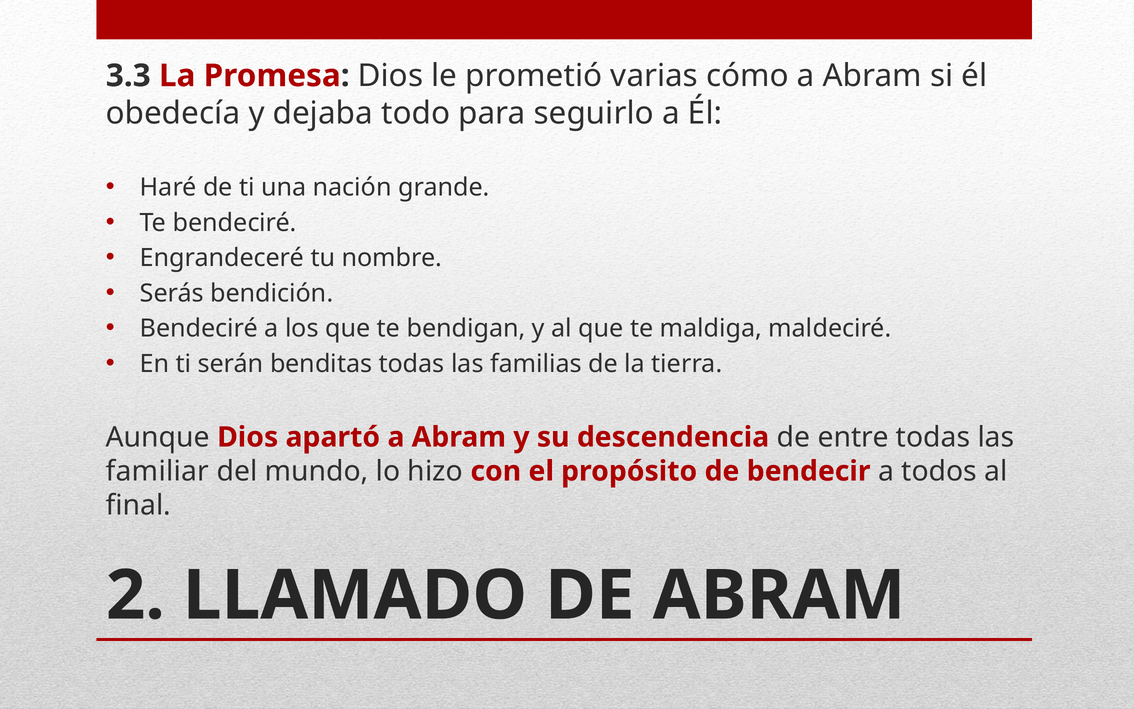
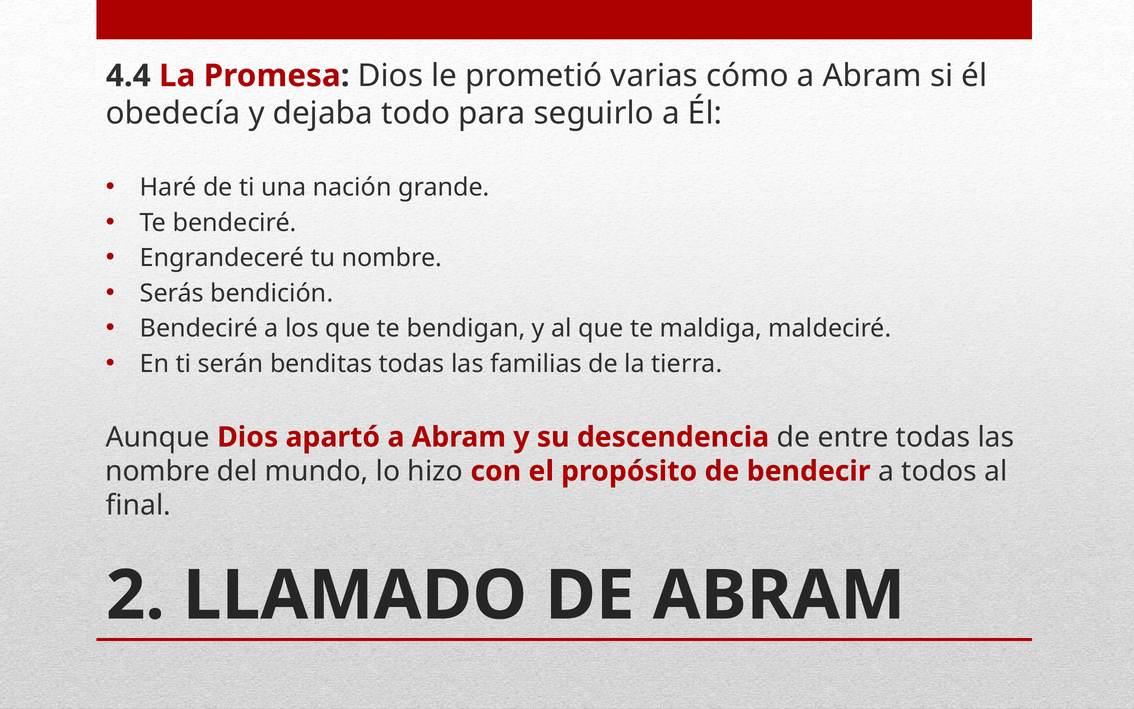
3.3: 3.3 -> 4.4
familiar at (157, 471): familiar -> nombre
